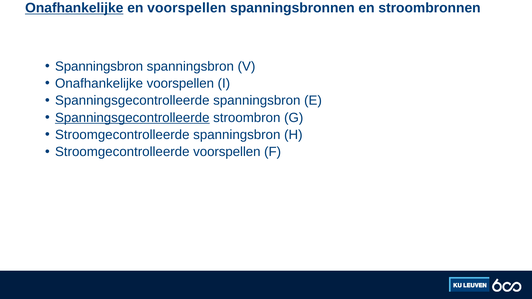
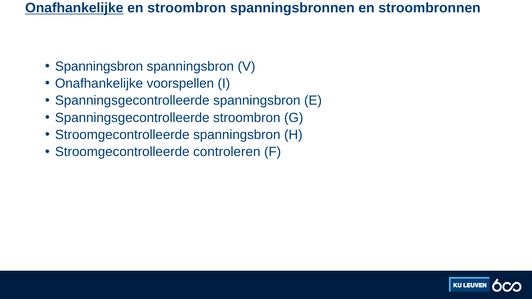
en voorspellen: voorspellen -> stroombron
Spanningsgecontrolleerde at (132, 118) underline: present -> none
Stroomgecontrolleerde voorspellen: voorspellen -> controleren
